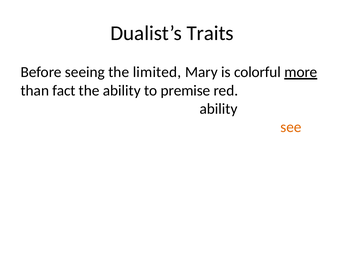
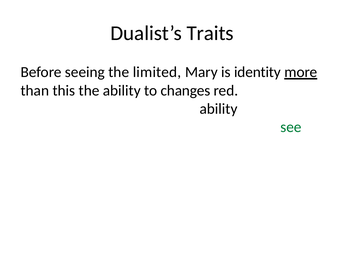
colorful: colorful -> identity
fact: fact -> this
premise: premise -> changes
see colour: orange -> green
